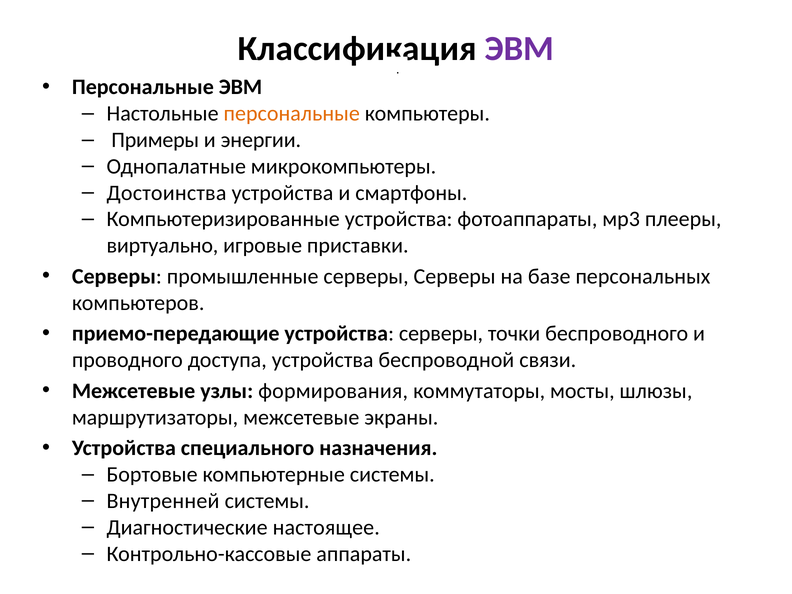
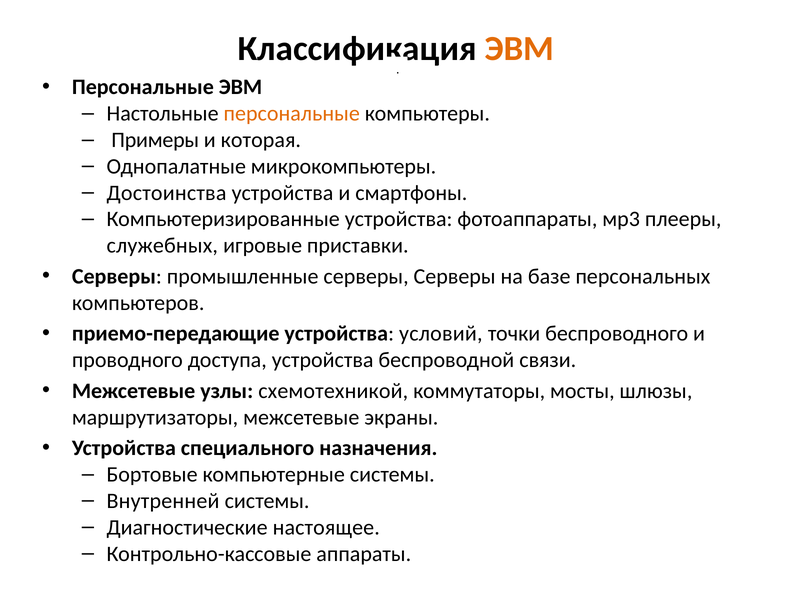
ЭВМ at (519, 49) colour: purple -> orange
энергии: энергии -> которая
виртуально: виртуально -> служебных
устройства серверы: серверы -> условий
формирования: формирования -> схемотехникой
